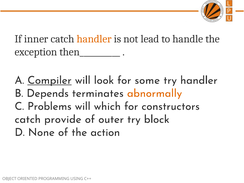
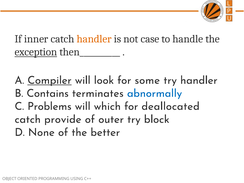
lead: lead -> case
exception underline: none -> present
Depends: Depends -> Contains
abnormally colour: orange -> blue
constructors: constructors -> deallocated
action: action -> better
